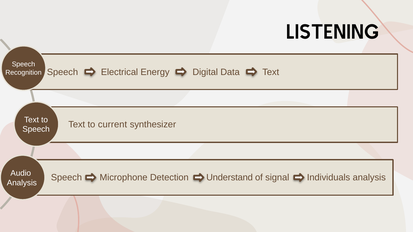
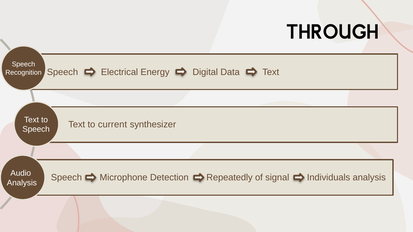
LISTENING: LISTENING -> THROUGH
Understand: Understand -> Repeatedly
